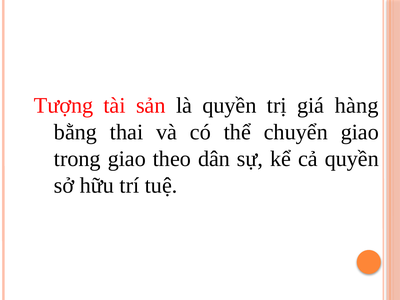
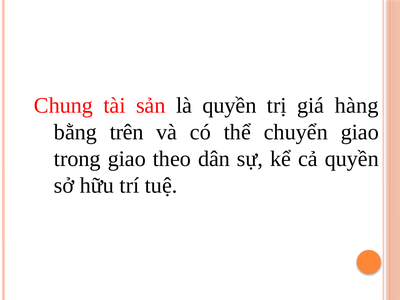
Tượng: Tượng -> Chung
thai: thai -> trên
